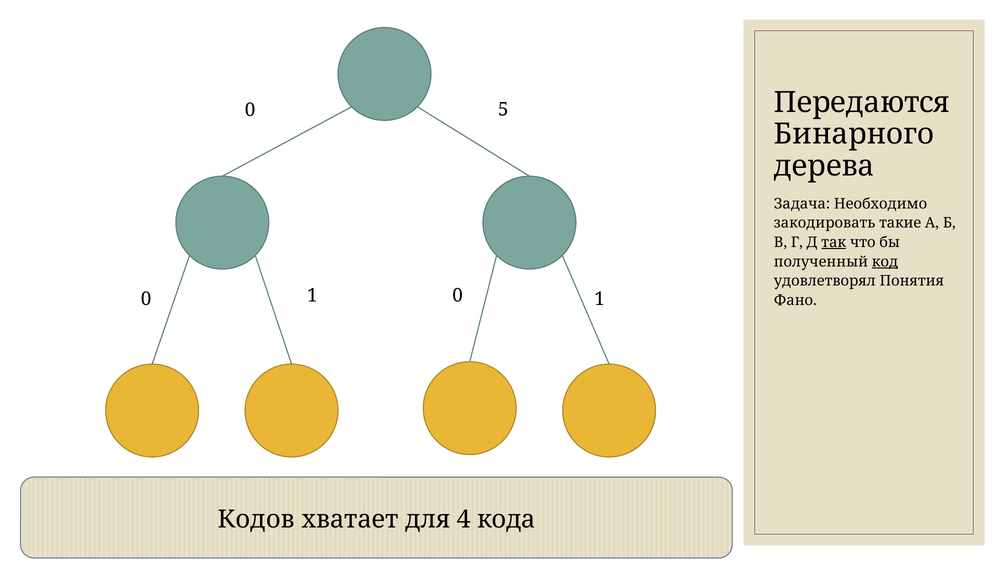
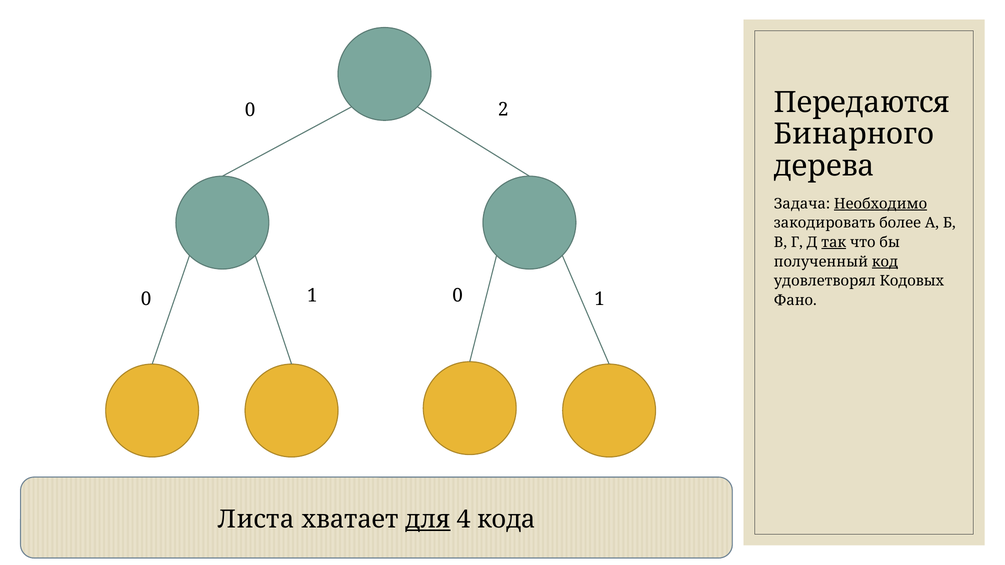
5: 5 -> 2
Необходимо underline: none -> present
такие: такие -> более
Понятия: Понятия -> Кодовых
Кодов: Кодов -> Листа
для underline: none -> present
